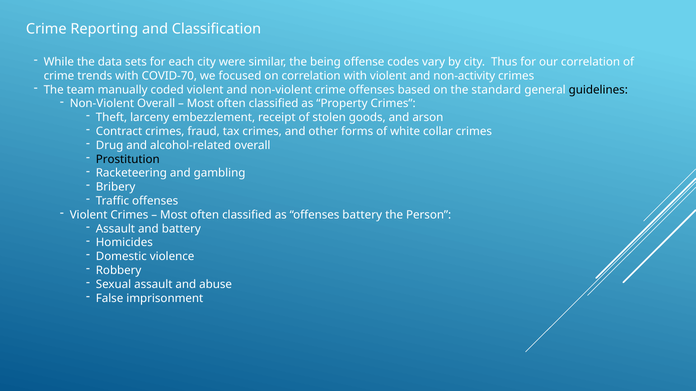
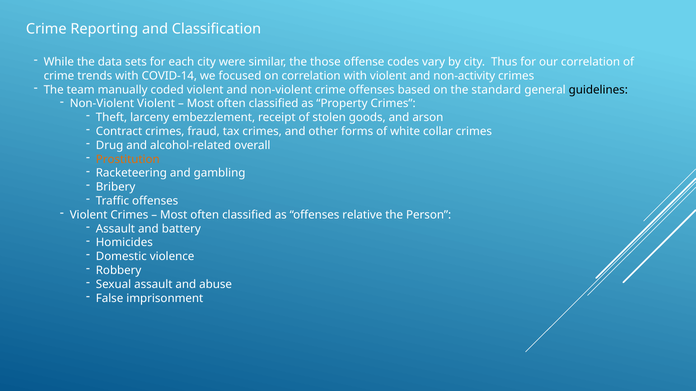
being: being -> those
COVID-70: COVID-70 -> COVID-14
Non-Violent Overall: Overall -> Violent
Prostitution colour: black -> orange
offenses battery: battery -> relative
